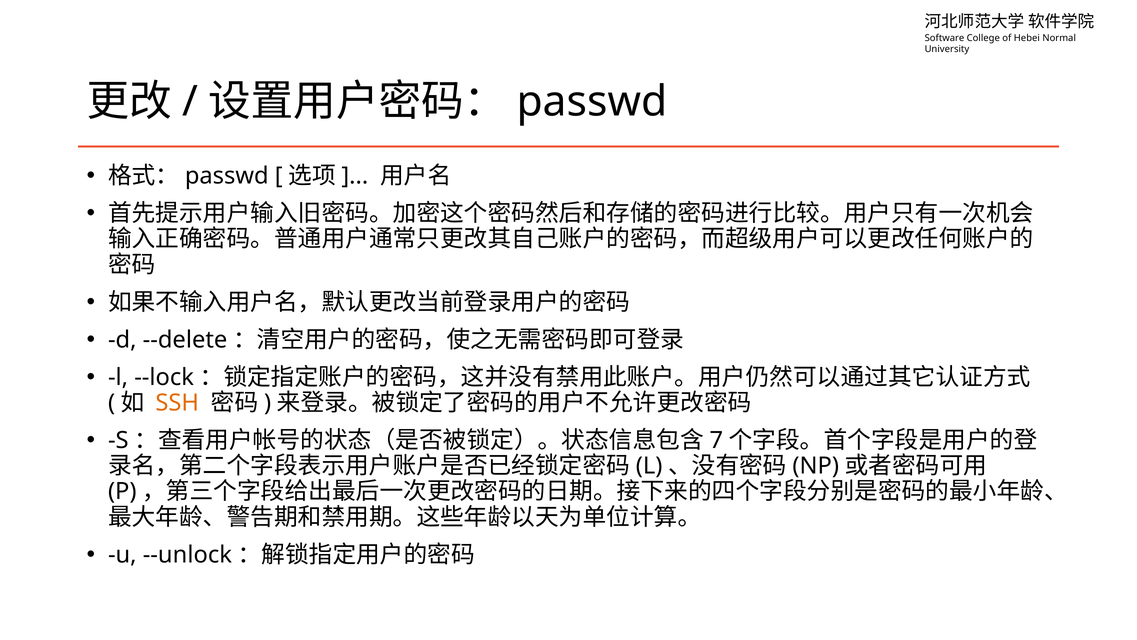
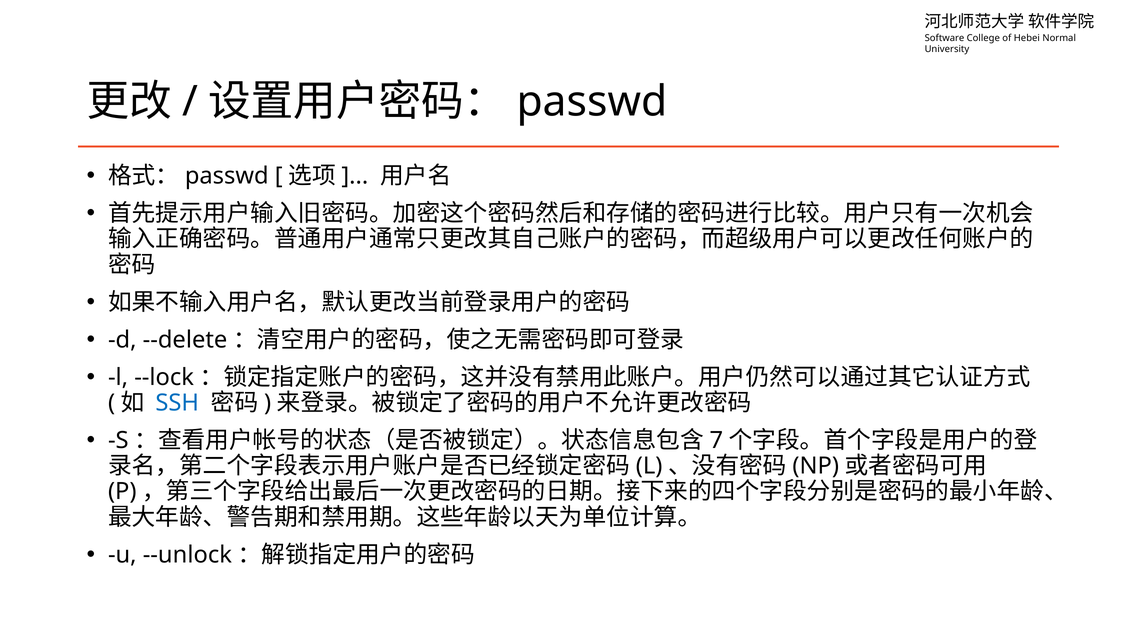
SSH colour: orange -> blue
